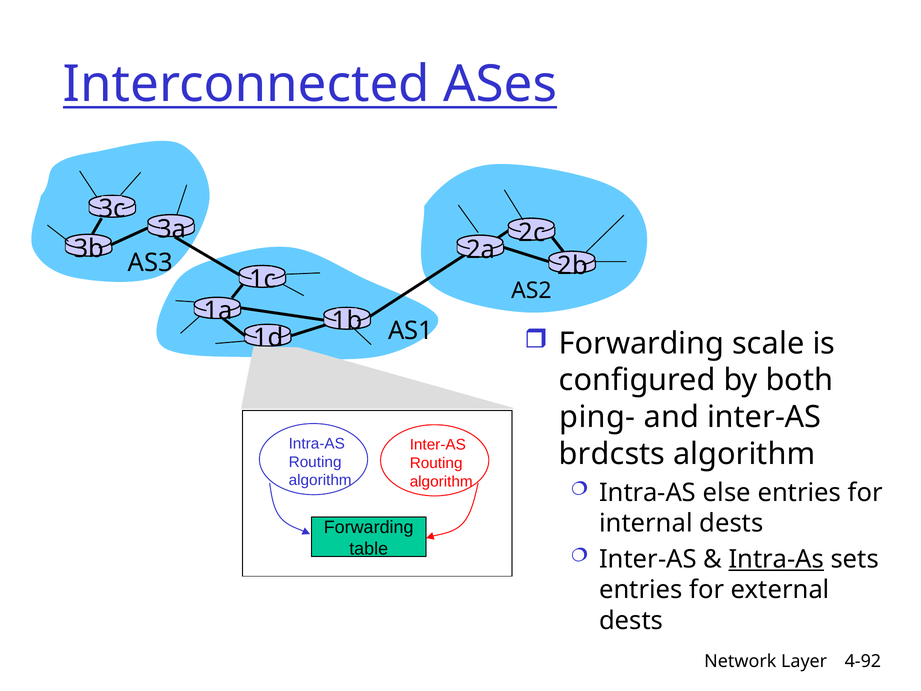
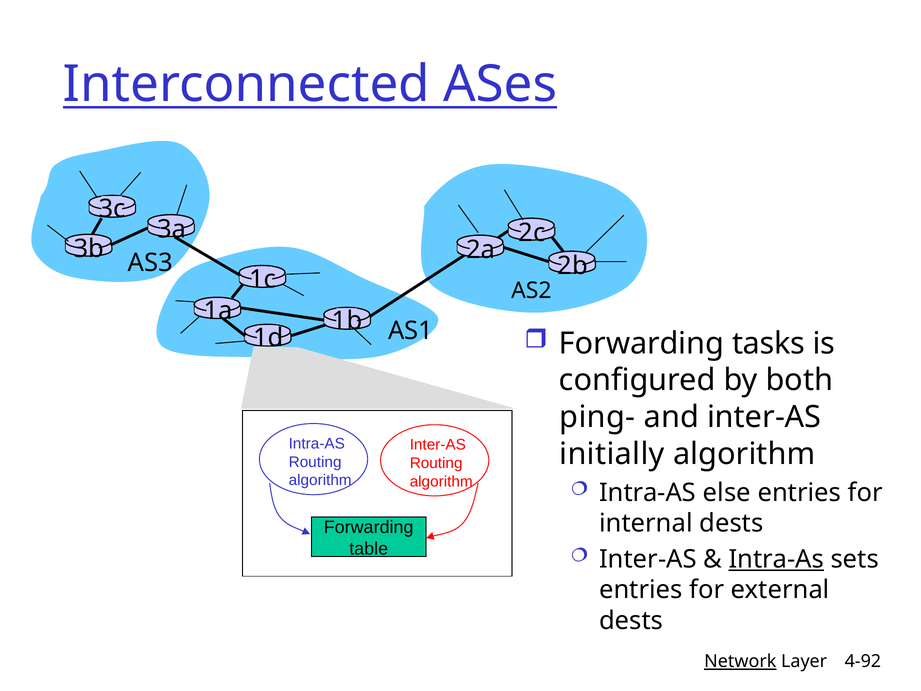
scale: scale -> tasks
brdcsts: brdcsts -> initially
Network underline: none -> present
